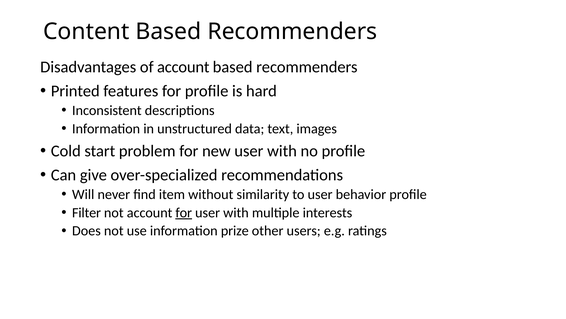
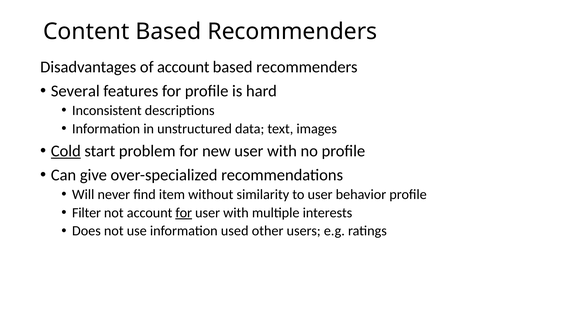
Printed: Printed -> Several
Cold underline: none -> present
prize: prize -> used
